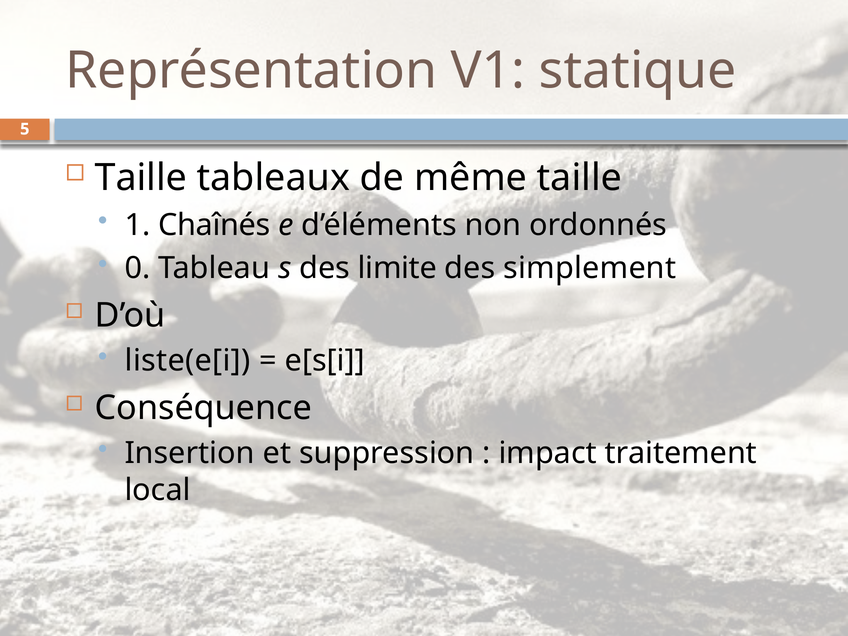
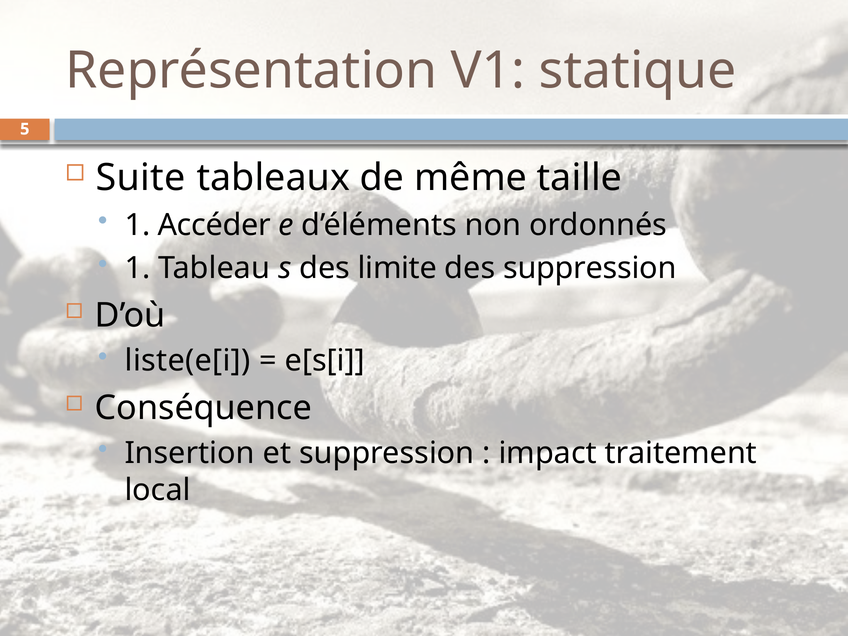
Taille at (141, 178): Taille -> Suite
Chaînés: Chaînés -> Accéder
0 at (137, 268): 0 -> 1
des simplement: simplement -> suppression
